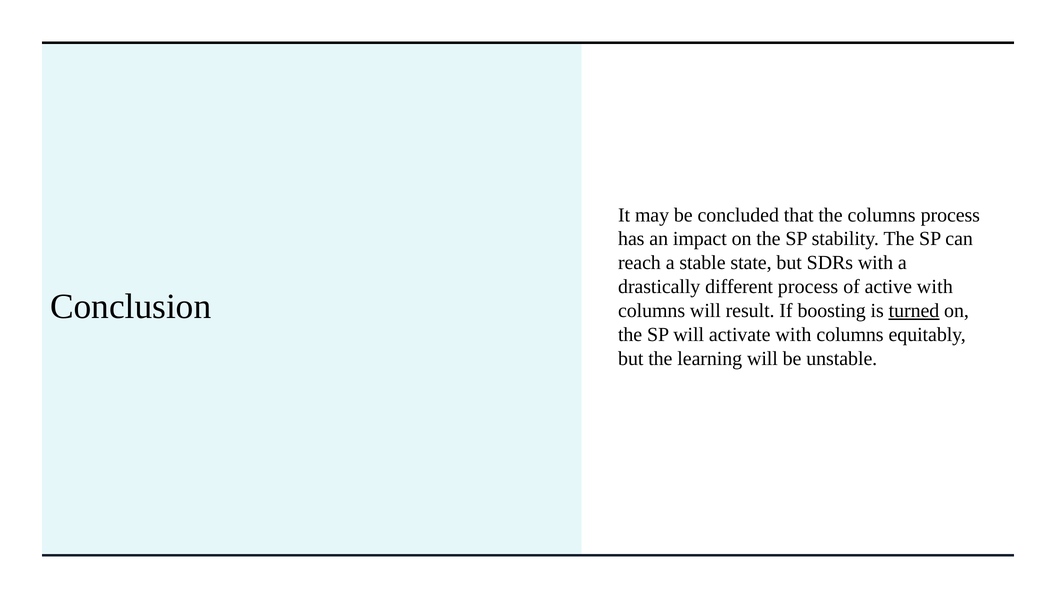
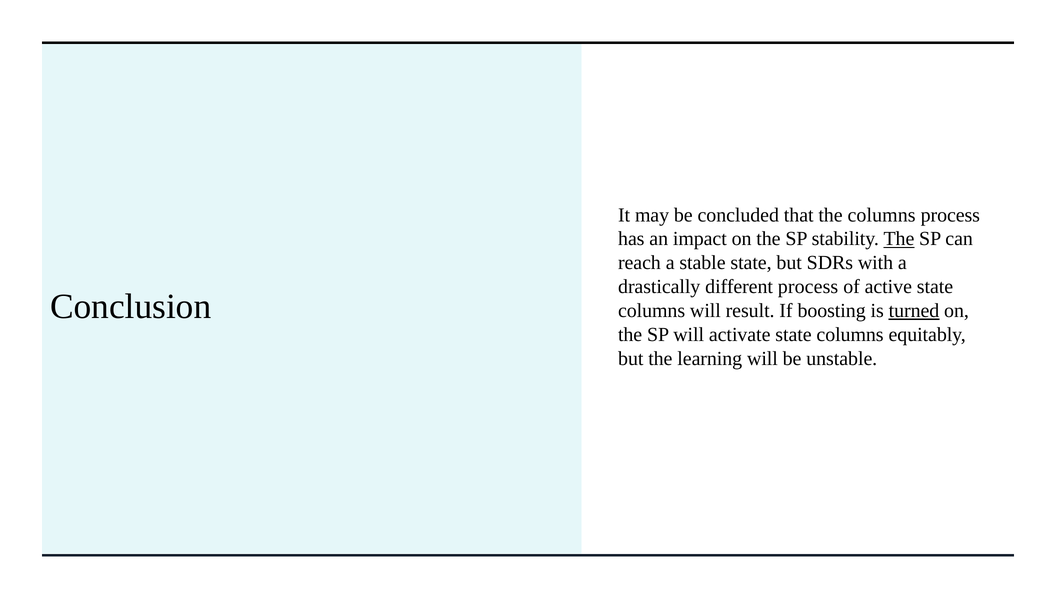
The at (899, 239) underline: none -> present
active with: with -> state
activate with: with -> state
